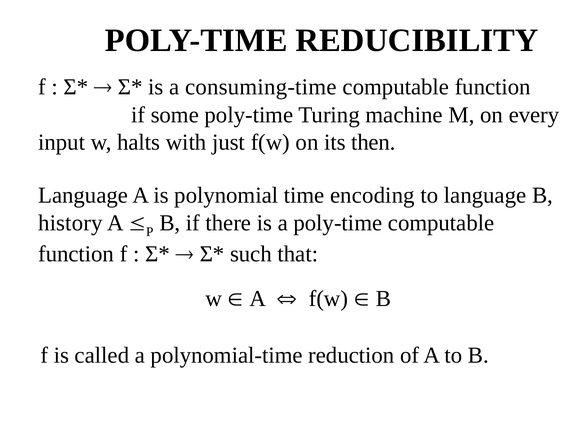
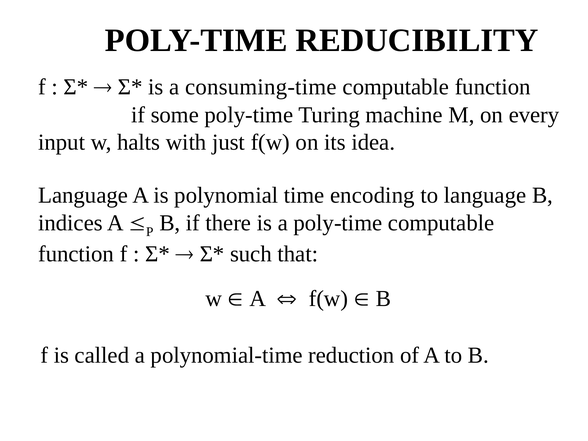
then: then -> idea
history: history -> indices
